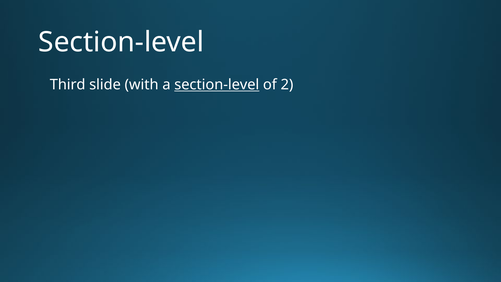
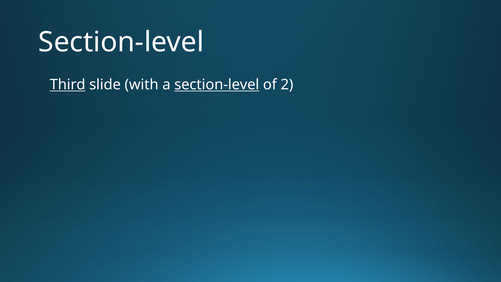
Third underline: none -> present
